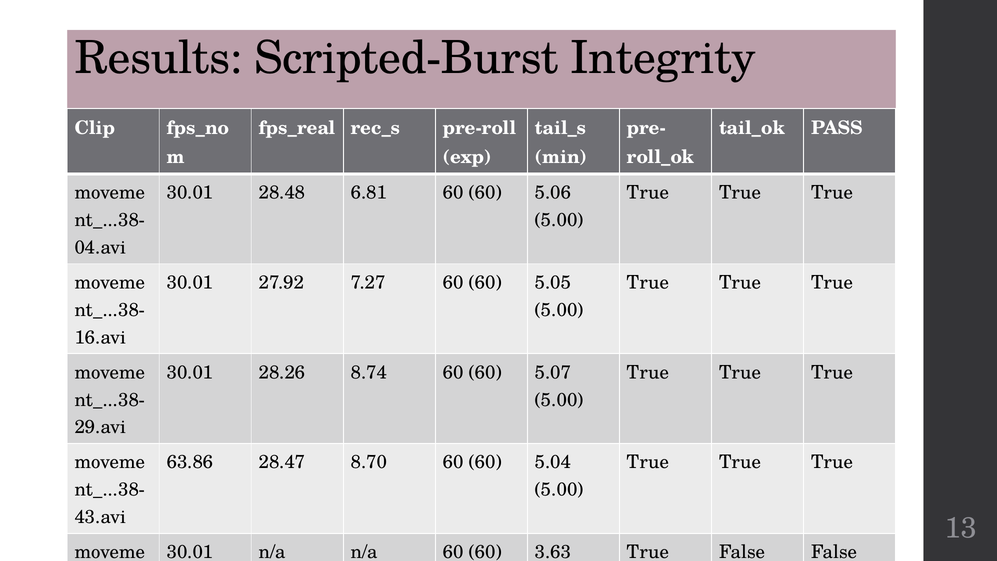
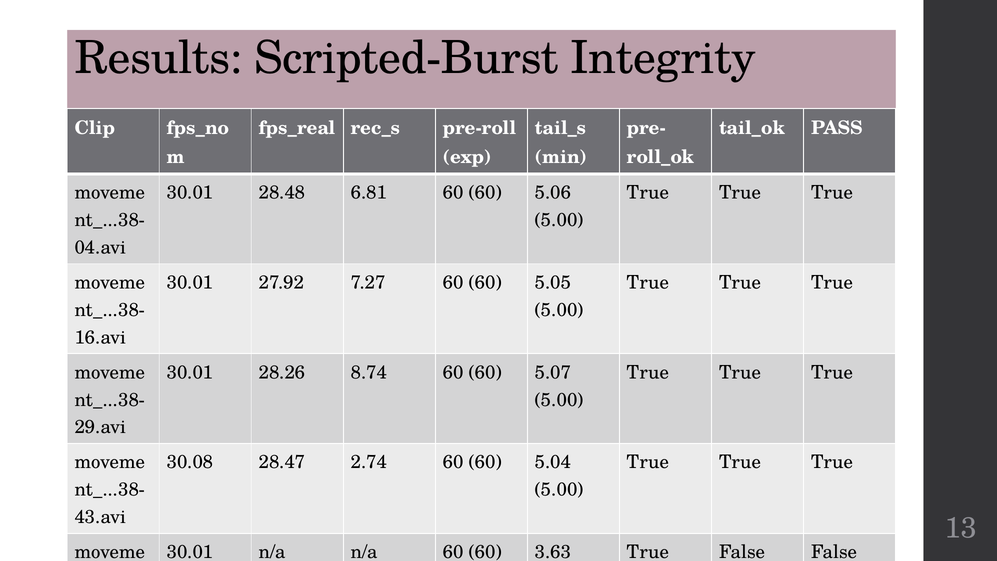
63.86: 63.86 -> 30.08
8.70: 8.70 -> 2.74
